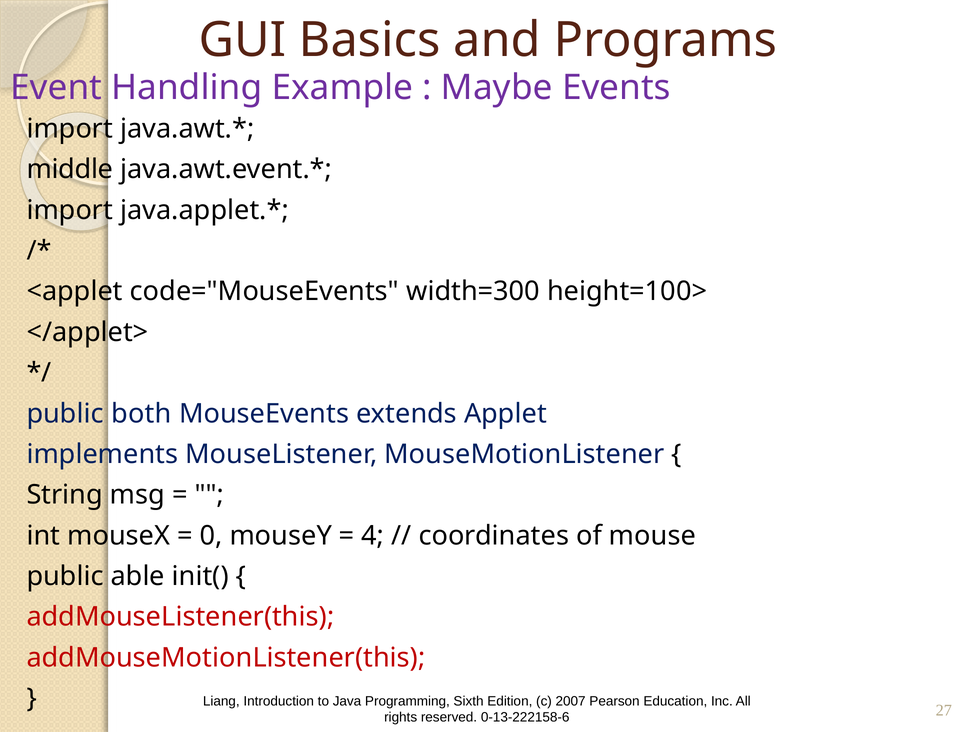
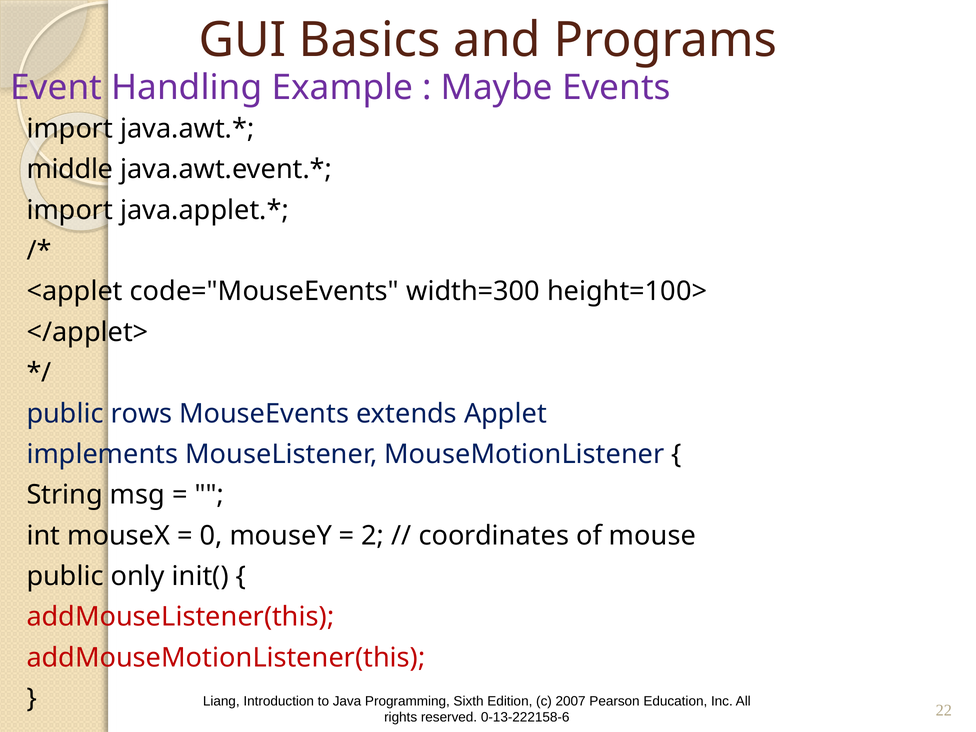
both: both -> rows
4: 4 -> 2
able: able -> only
27: 27 -> 22
